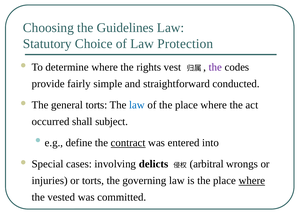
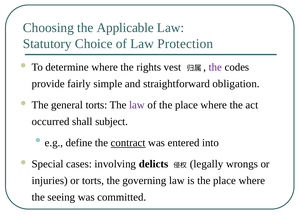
Guidelines: Guidelines -> Applicable
conducted: conducted -> obligation
law at (137, 105) colour: blue -> purple
arbitral: arbitral -> legally
where at (252, 181) underline: present -> none
vested: vested -> seeing
